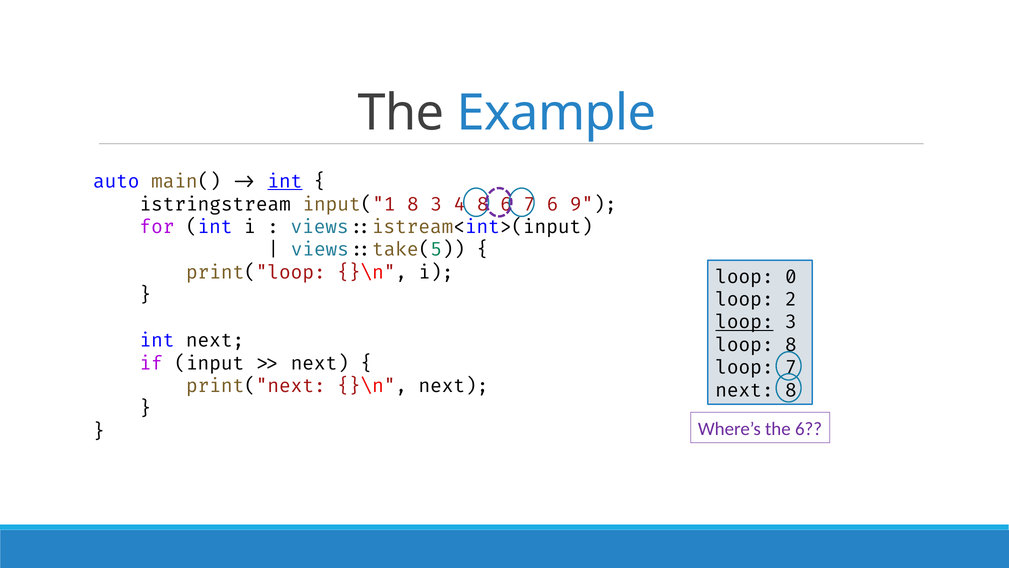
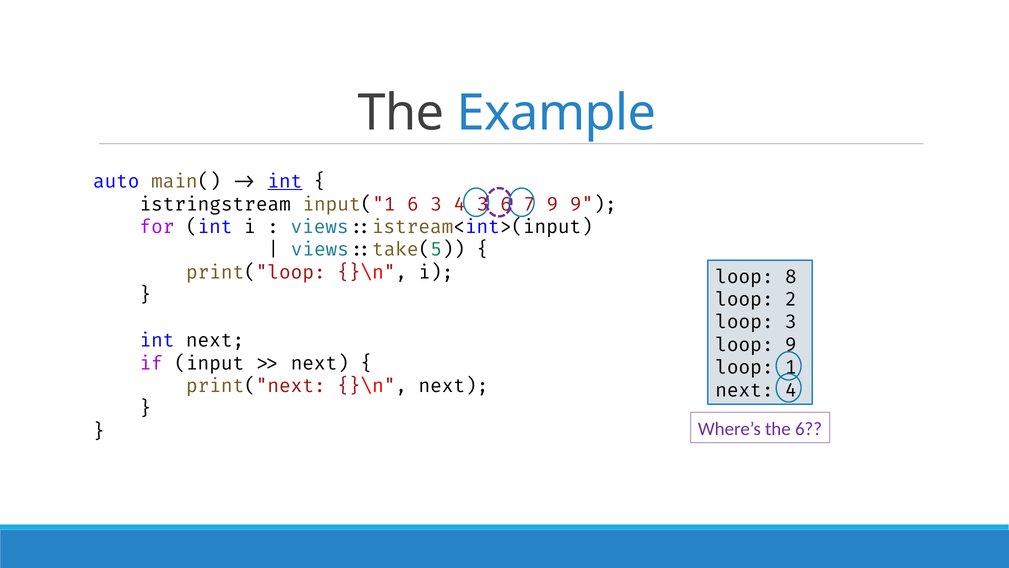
input("1 8: 8 -> 6
4 8: 8 -> 3
7 6: 6 -> 9
0: 0 -> 8
loop at (744, 322) underline: present -> none
loop 8: 8 -> 9
loop 7: 7 -> 1
next 8: 8 -> 4
